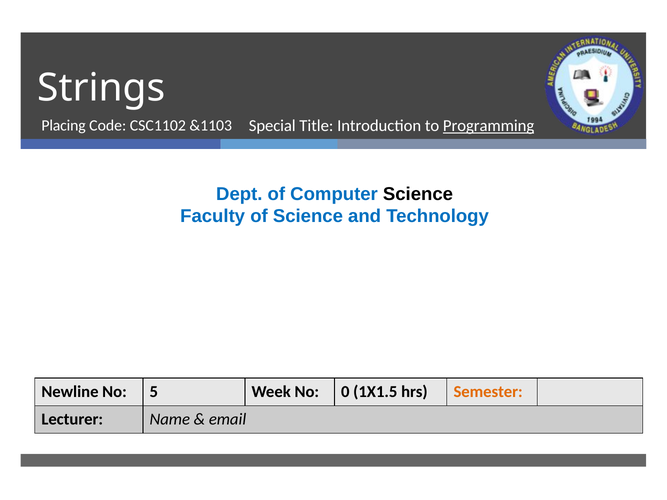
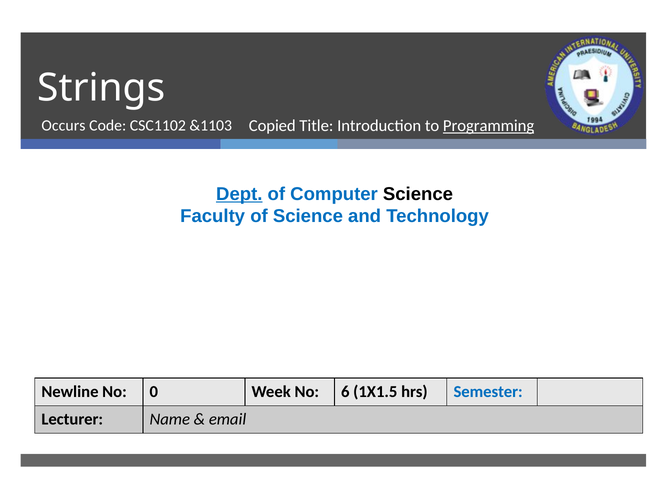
Special: Special -> Copied
Placing: Placing -> Occurs
Dept underline: none -> present
5: 5 -> 0
0: 0 -> 6
Semester colour: orange -> blue
